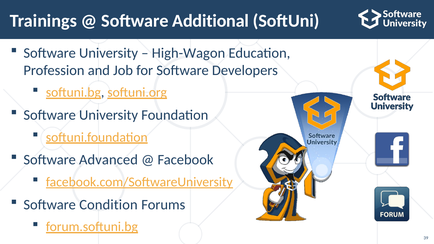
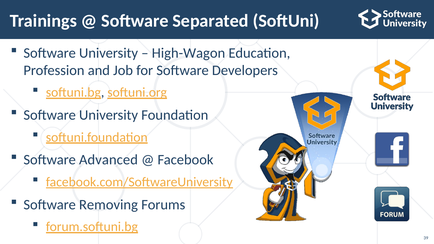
Additional: Additional -> Separated
Condition: Condition -> Removing
